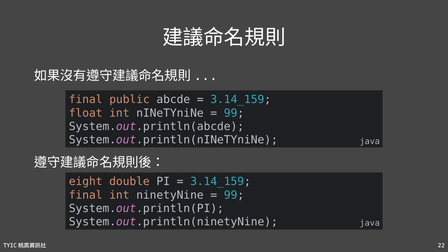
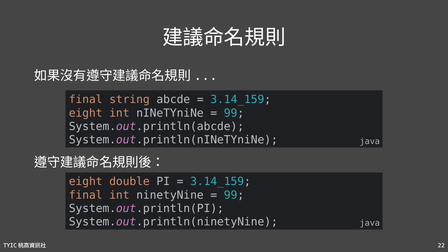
public: public -> string
float at (86, 113): float -> eight
